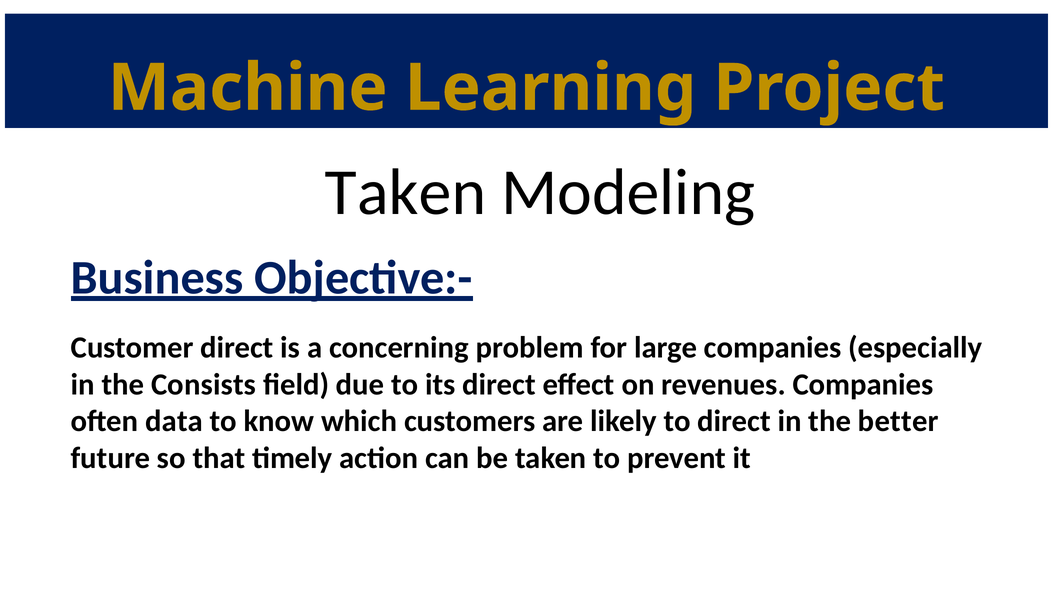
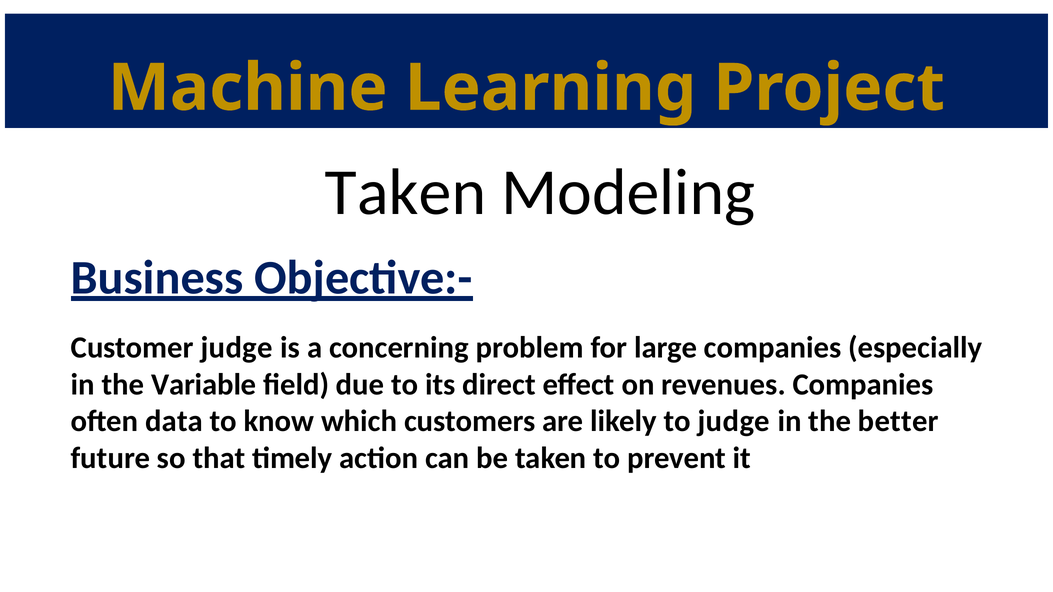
Customer direct: direct -> judge
Consists: Consists -> Variable
to direct: direct -> judge
